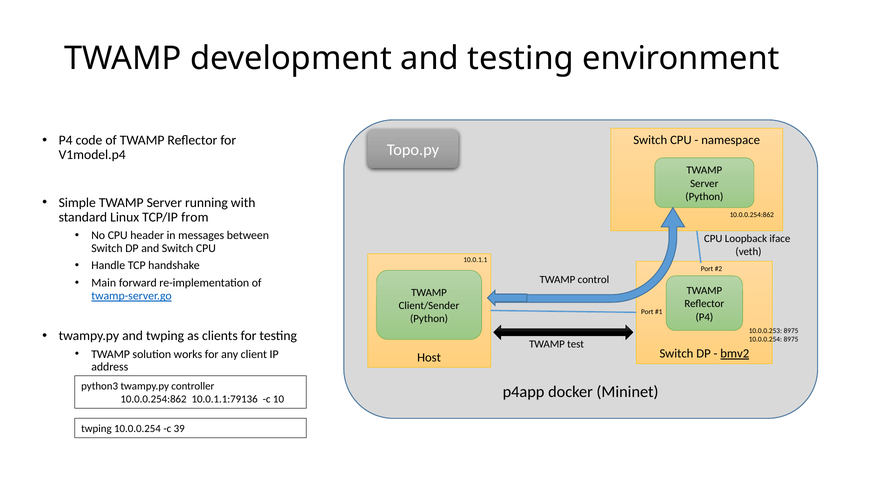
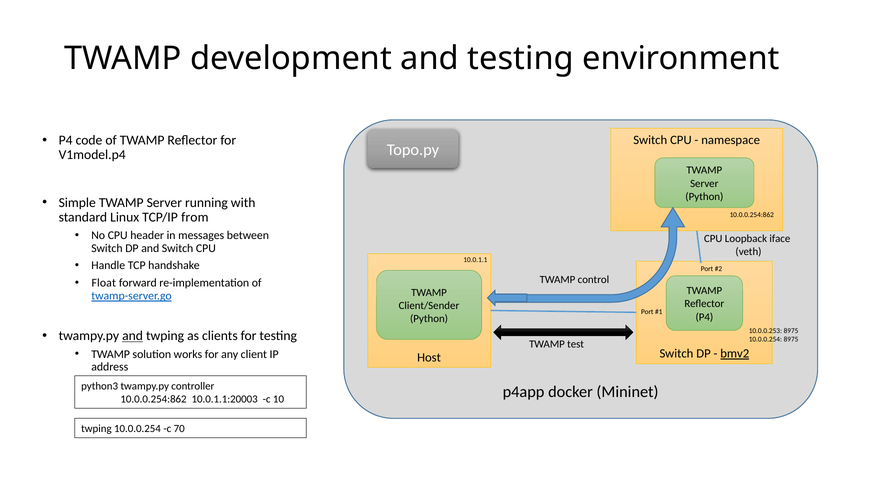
Main: Main -> Float
and at (133, 336) underline: none -> present
10.0.1.1:79136: 10.0.1.1:79136 -> 10.0.1.1:20003
39: 39 -> 70
